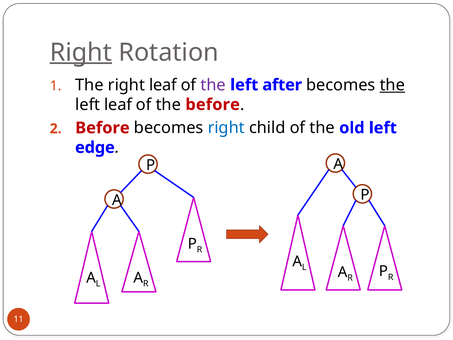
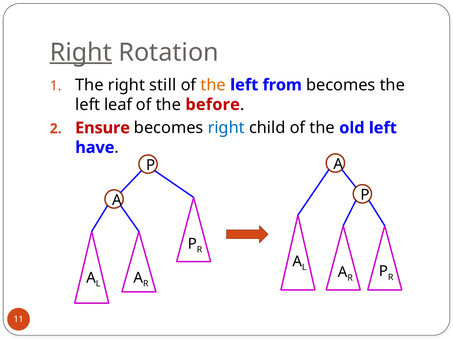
right leaf: leaf -> still
the at (213, 85) colour: purple -> orange
after: after -> from
the at (392, 85) underline: present -> none
Before at (102, 128): Before -> Ensure
edge: edge -> have
